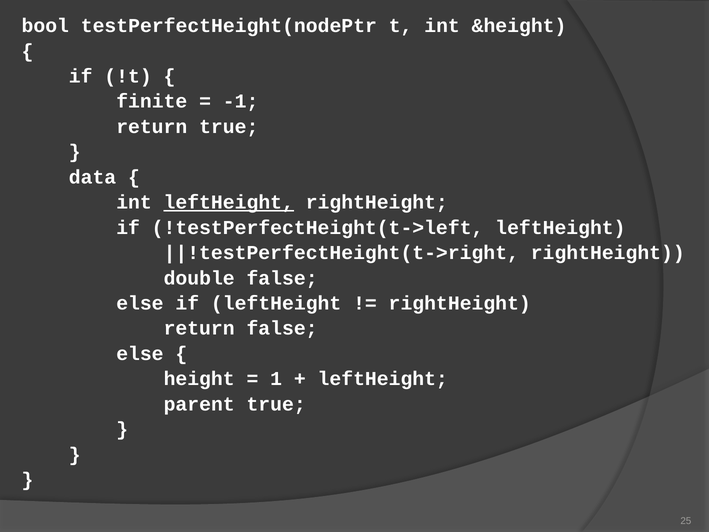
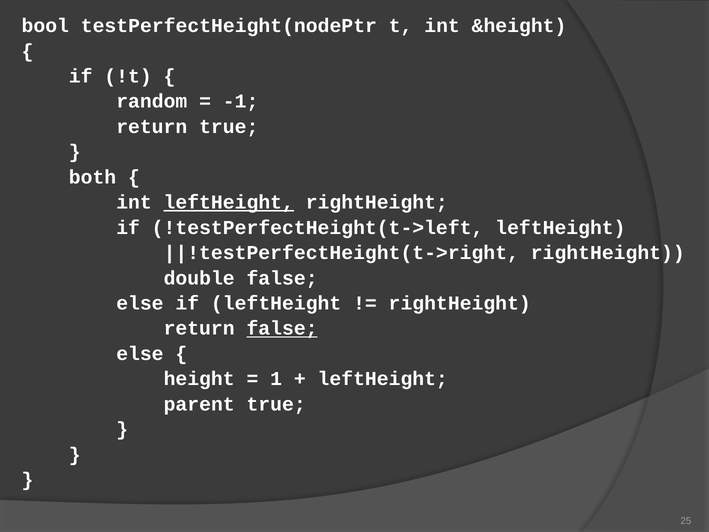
finite: finite -> random
data: data -> both
false at (282, 328) underline: none -> present
